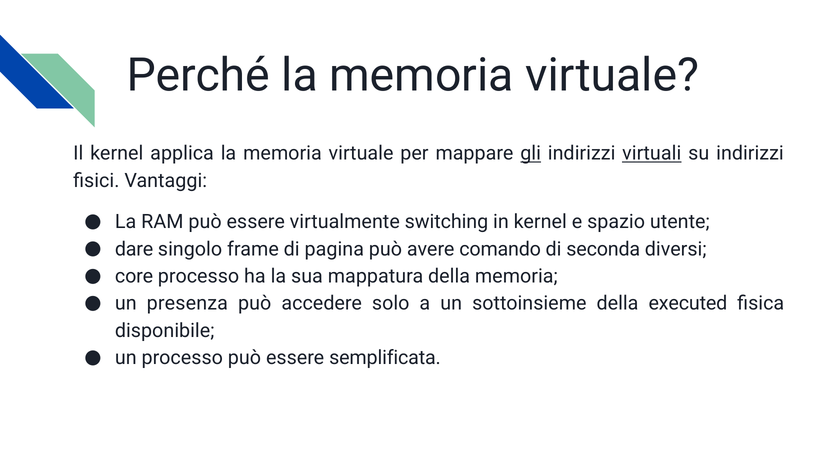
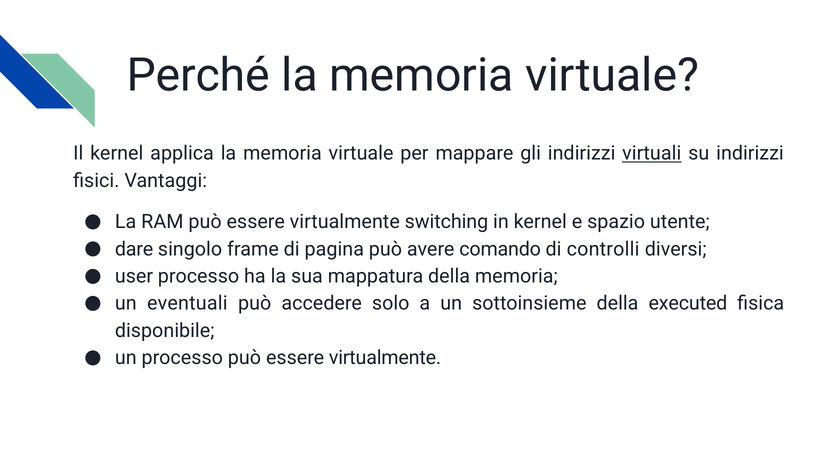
gli underline: present -> none
seconda: seconda -> controlli
core: core -> user
presenza: presenza -> eventuali
processo può essere semplificata: semplificata -> virtualmente
